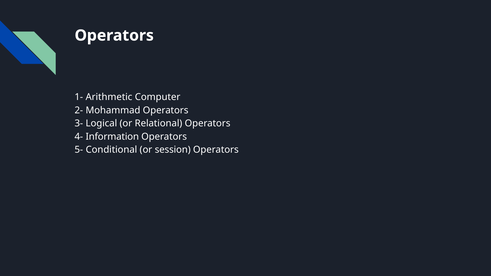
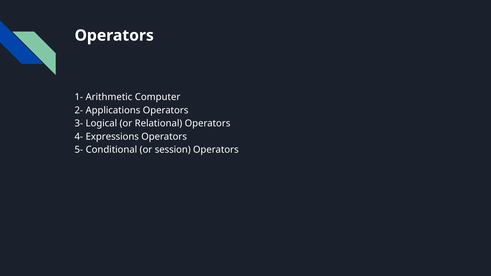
Mohammad: Mohammad -> Applications
Information: Information -> Expressions
